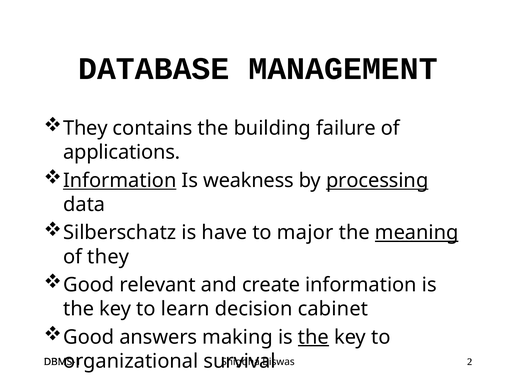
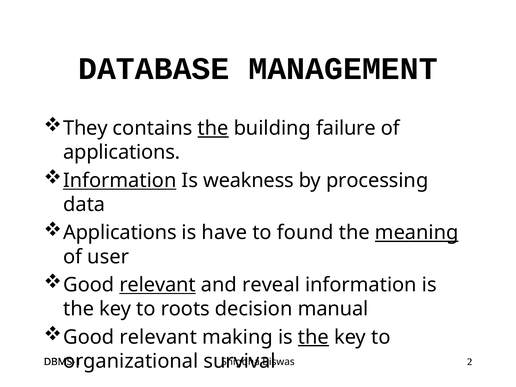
the at (213, 128) underline: none -> present
processing underline: present -> none
Silberschatz at (120, 233): Silberschatz -> Applications
major: major -> found
of they: they -> user
relevant at (158, 285) underline: none -> present
create: create -> reveal
learn: learn -> roots
cabinet: cabinet -> manual
answers at (158, 337): answers -> relevant
